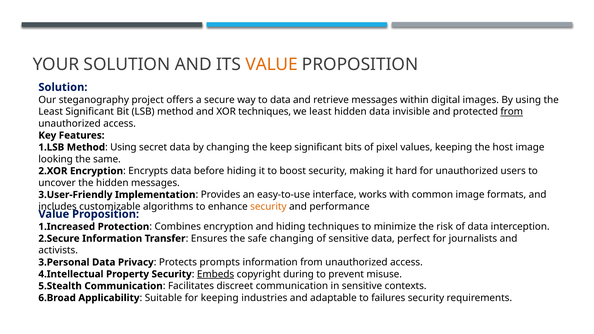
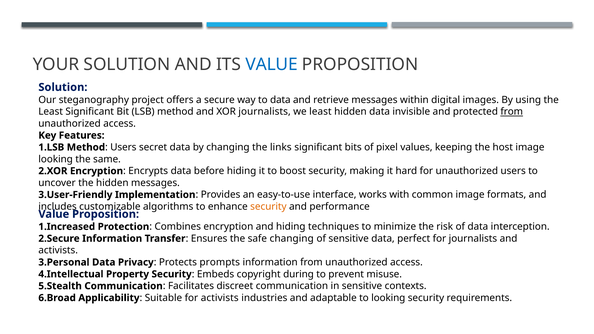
VALUE at (272, 65) colour: orange -> blue
XOR techniques: techniques -> journalists
Method Using: Using -> Users
keep: keep -> links
Embeds underline: present -> none
for keeping: keeping -> activists
to failures: failures -> looking
